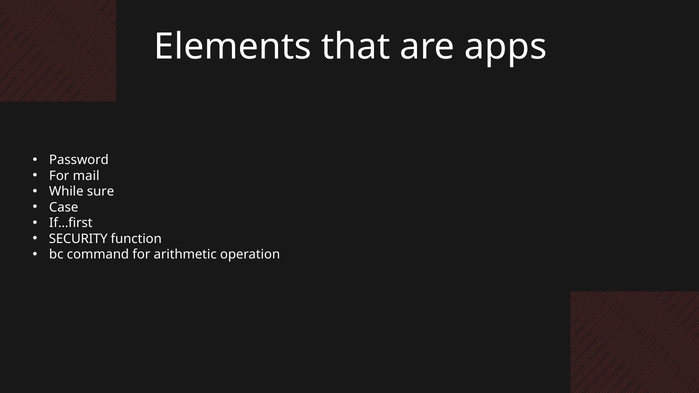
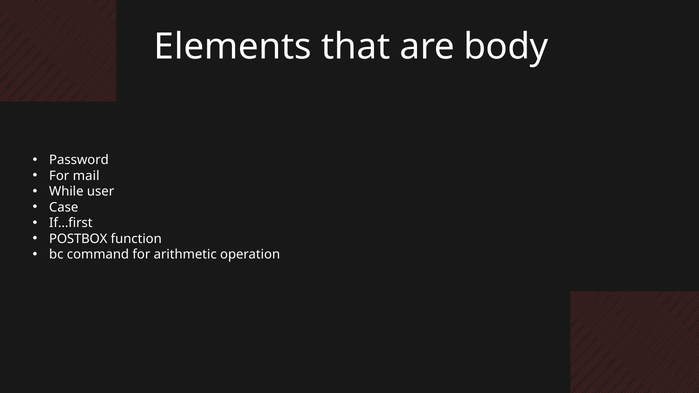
apps: apps -> body
sure: sure -> user
SECURITY: SECURITY -> POSTBOX
